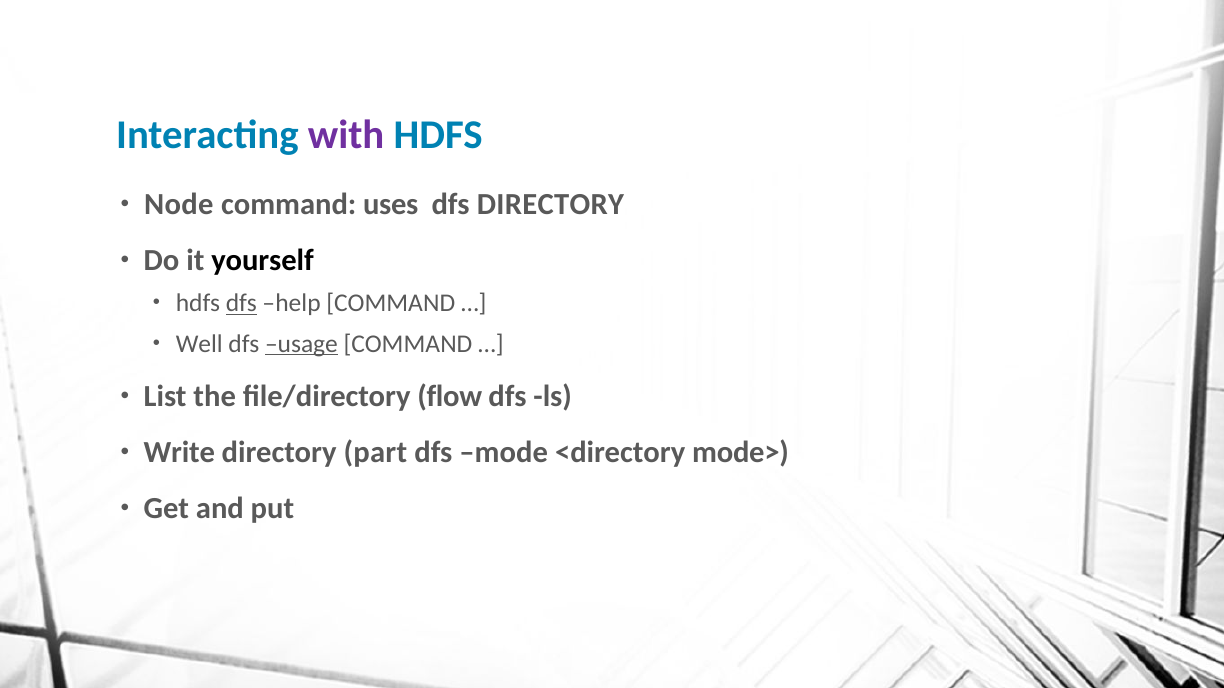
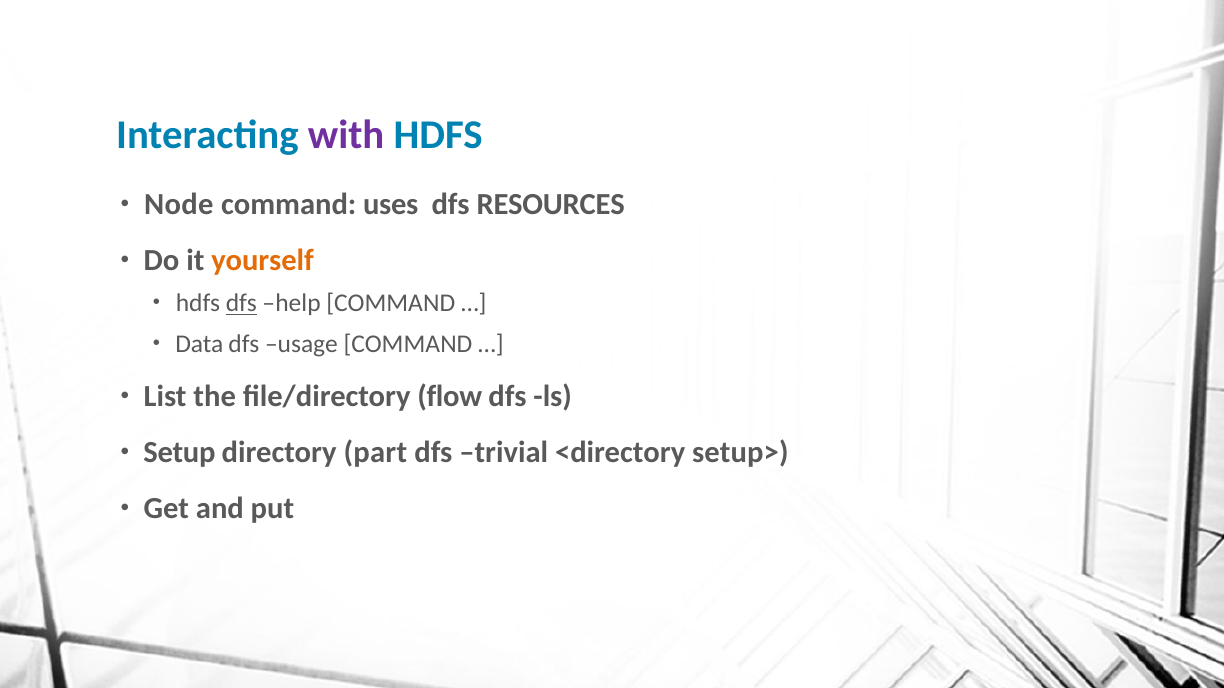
dfs DIRECTORY: DIRECTORY -> RESOURCES
yourself colour: black -> orange
Well: Well -> Data
usage underline: present -> none
Write: Write -> Setup
mode: mode -> trivial
mode>: mode> -> setup>
